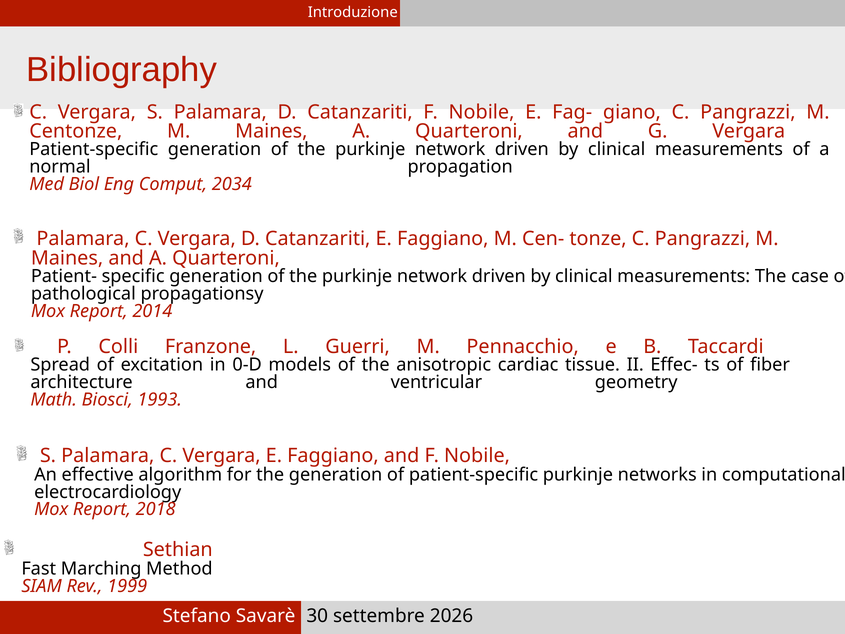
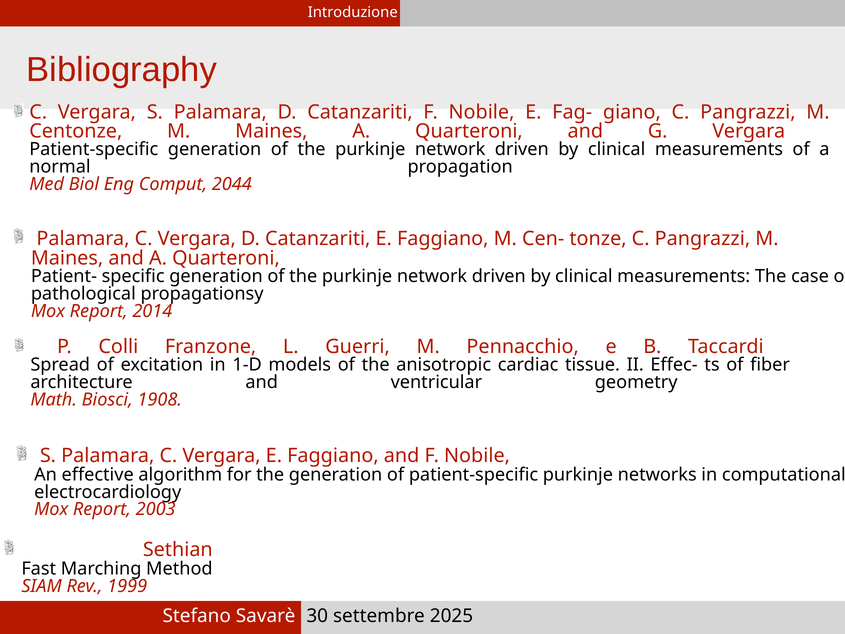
2034: 2034 -> 2044
0-D: 0-D -> 1-D
1993: 1993 -> 1908
2018: 2018 -> 2003
2026: 2026 -> 2025
